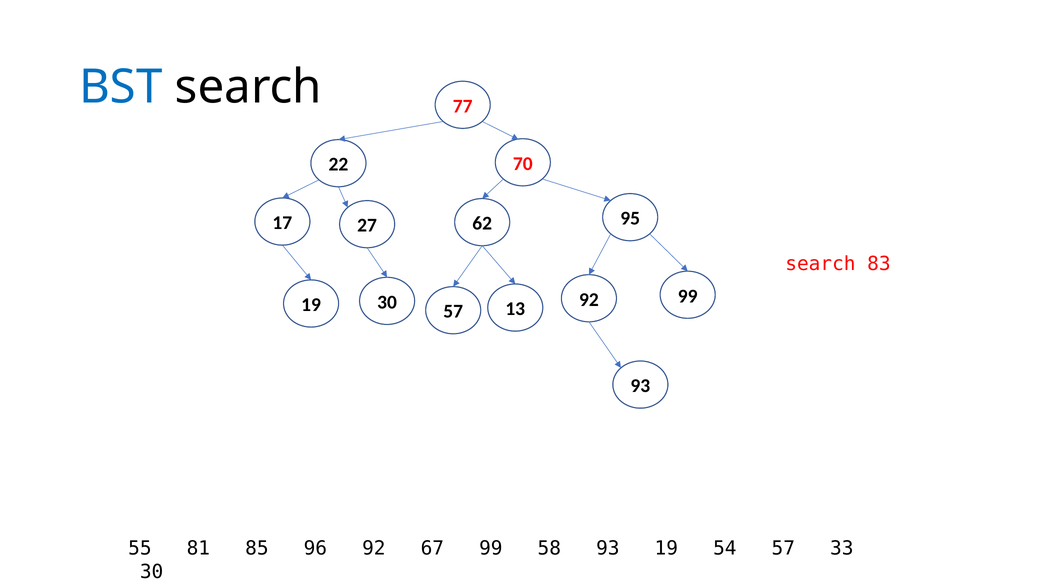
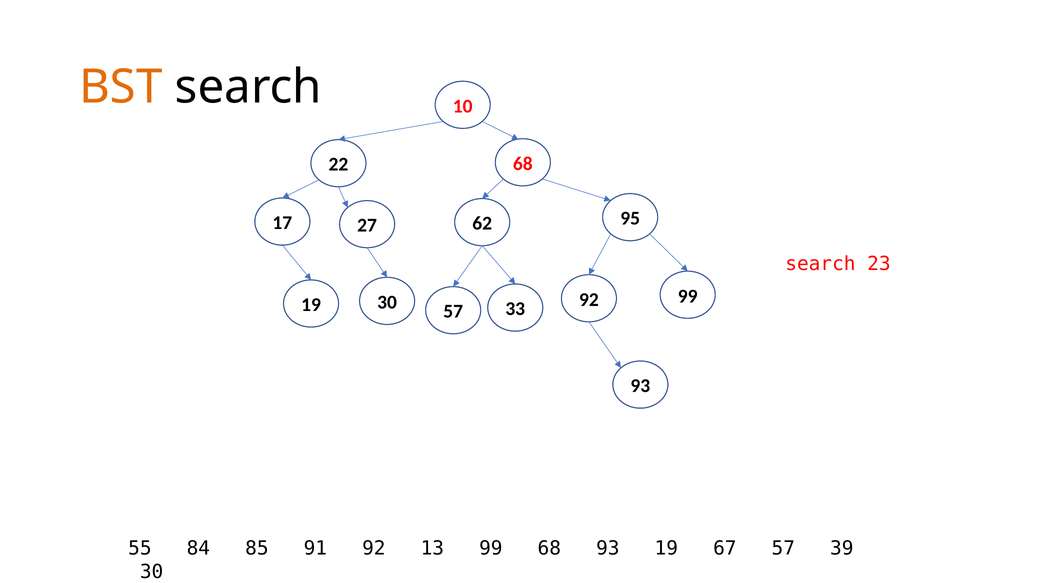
BST colour: blue -> orange
77: 77 -> 10
22 70: 70 -> 68
83: 83 -> 23
13: 13 -> 33
81: 81 -> 84
96: 96 -> 91
67: 67 -> 13
99 58: 58 -> 68
54: 54 -> 67
33: 33 -> 39
